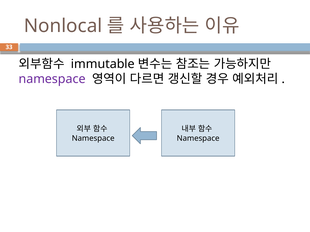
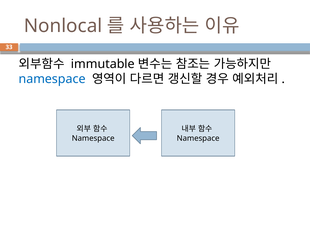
namespace at (52, 79) colour: purple -> blue
